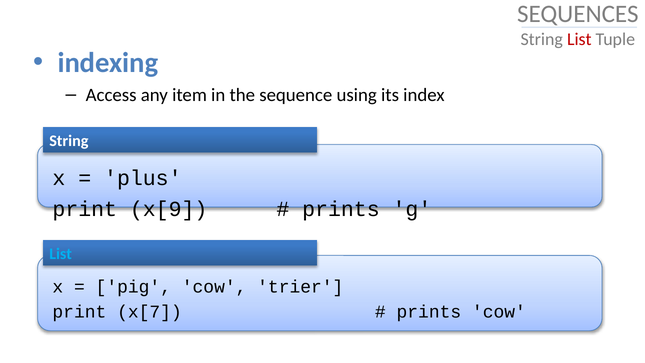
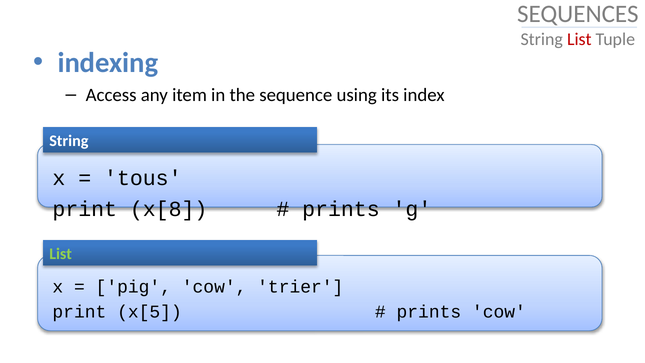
plus: plus -> tous
x[9: x[9 -> x[8
List at (61, 254) colour: light blue -> light green
x[7: x[7 -> x[5
